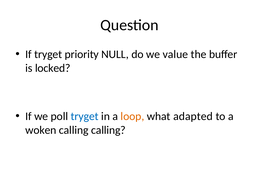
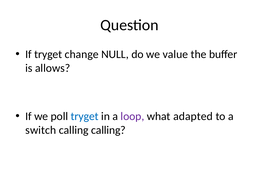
priority: priority -> change
locked: locked -> allows
loop colour: orange -> purple
woken: woken -> switch
